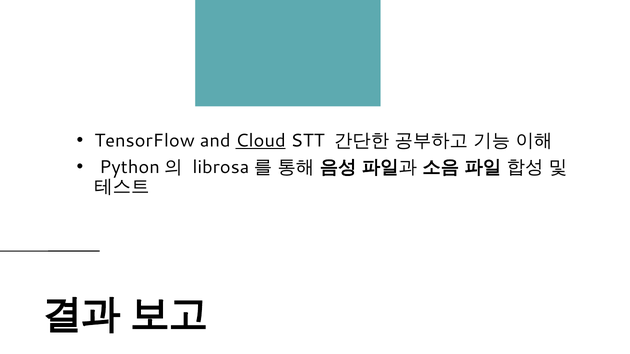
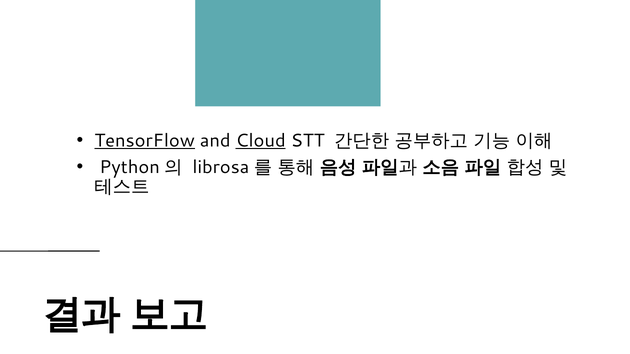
TensorFlow underline: none -> present
